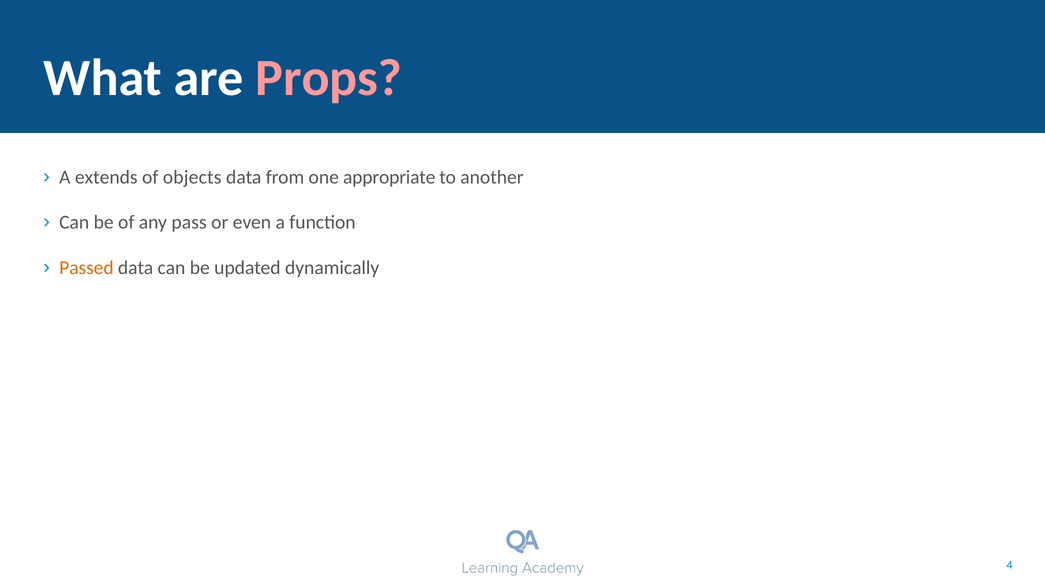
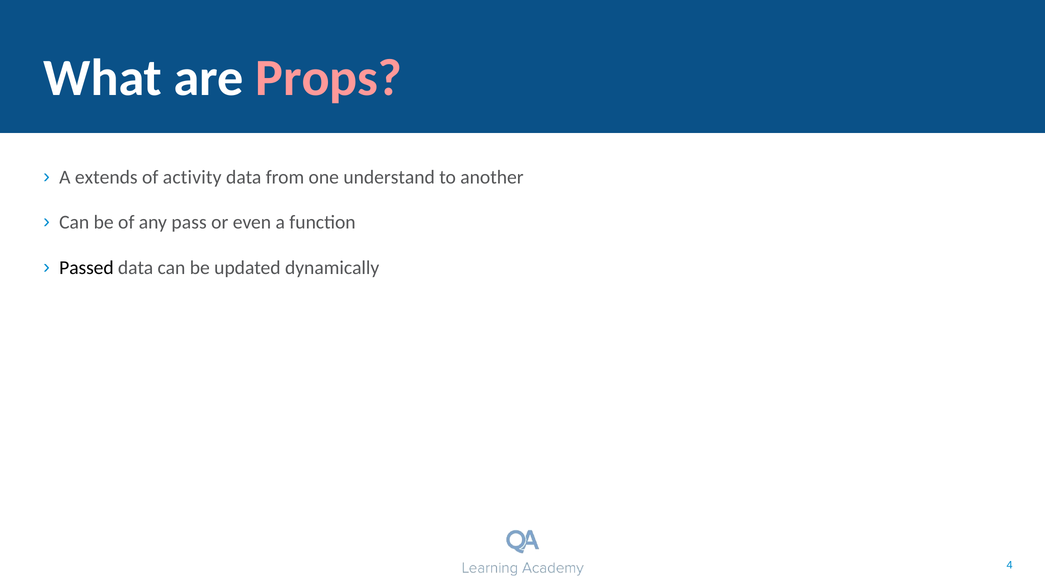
objects: objects -> activity
appropriate: appropriate -> understand
Passed colour: orange -> black
